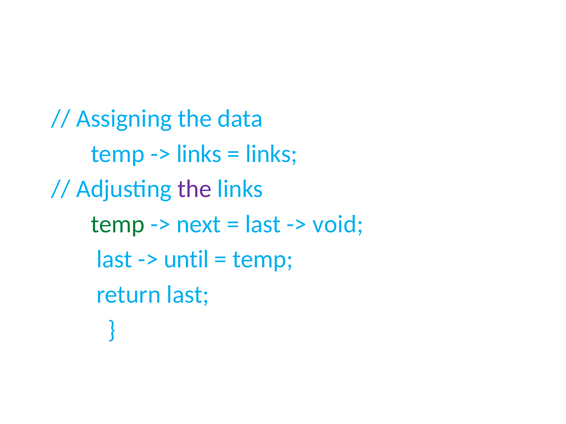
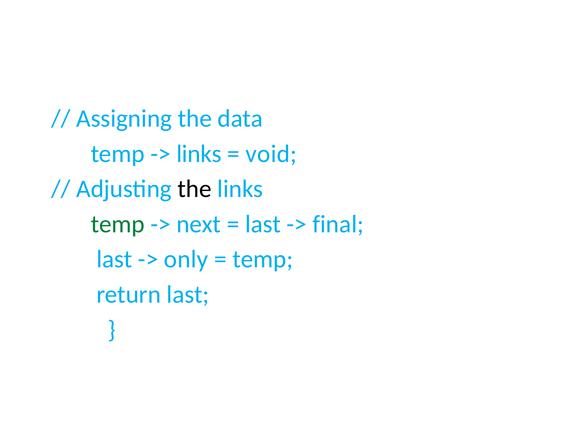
links at (271, 154): links -> void
the at (195, 189) colour: purple -> black
void: void -> final
until: until -> only
